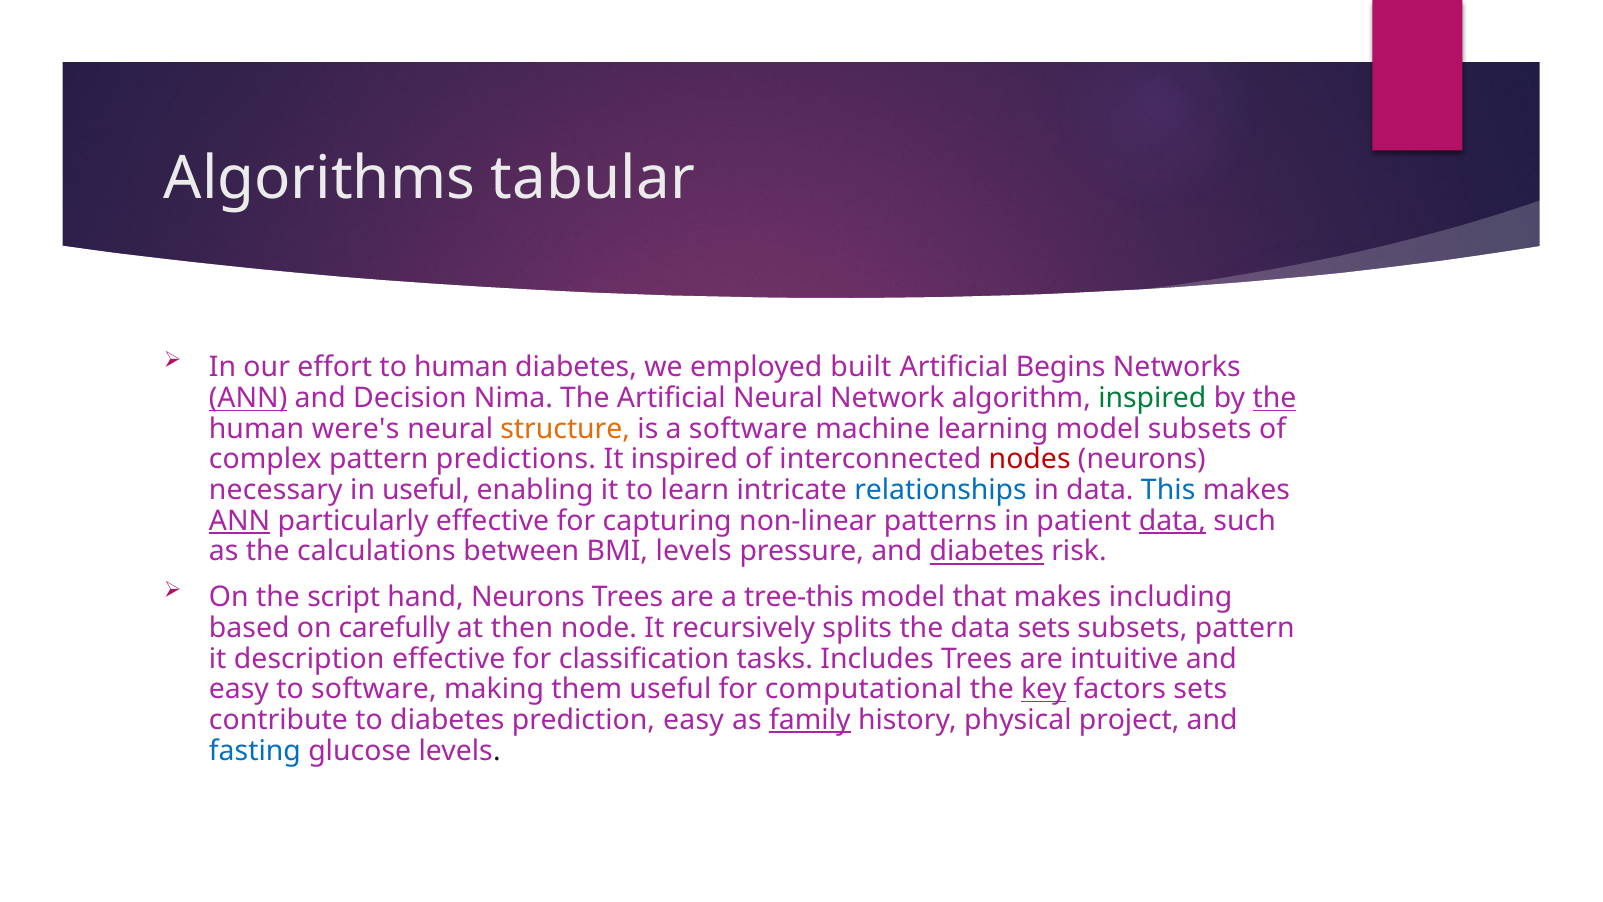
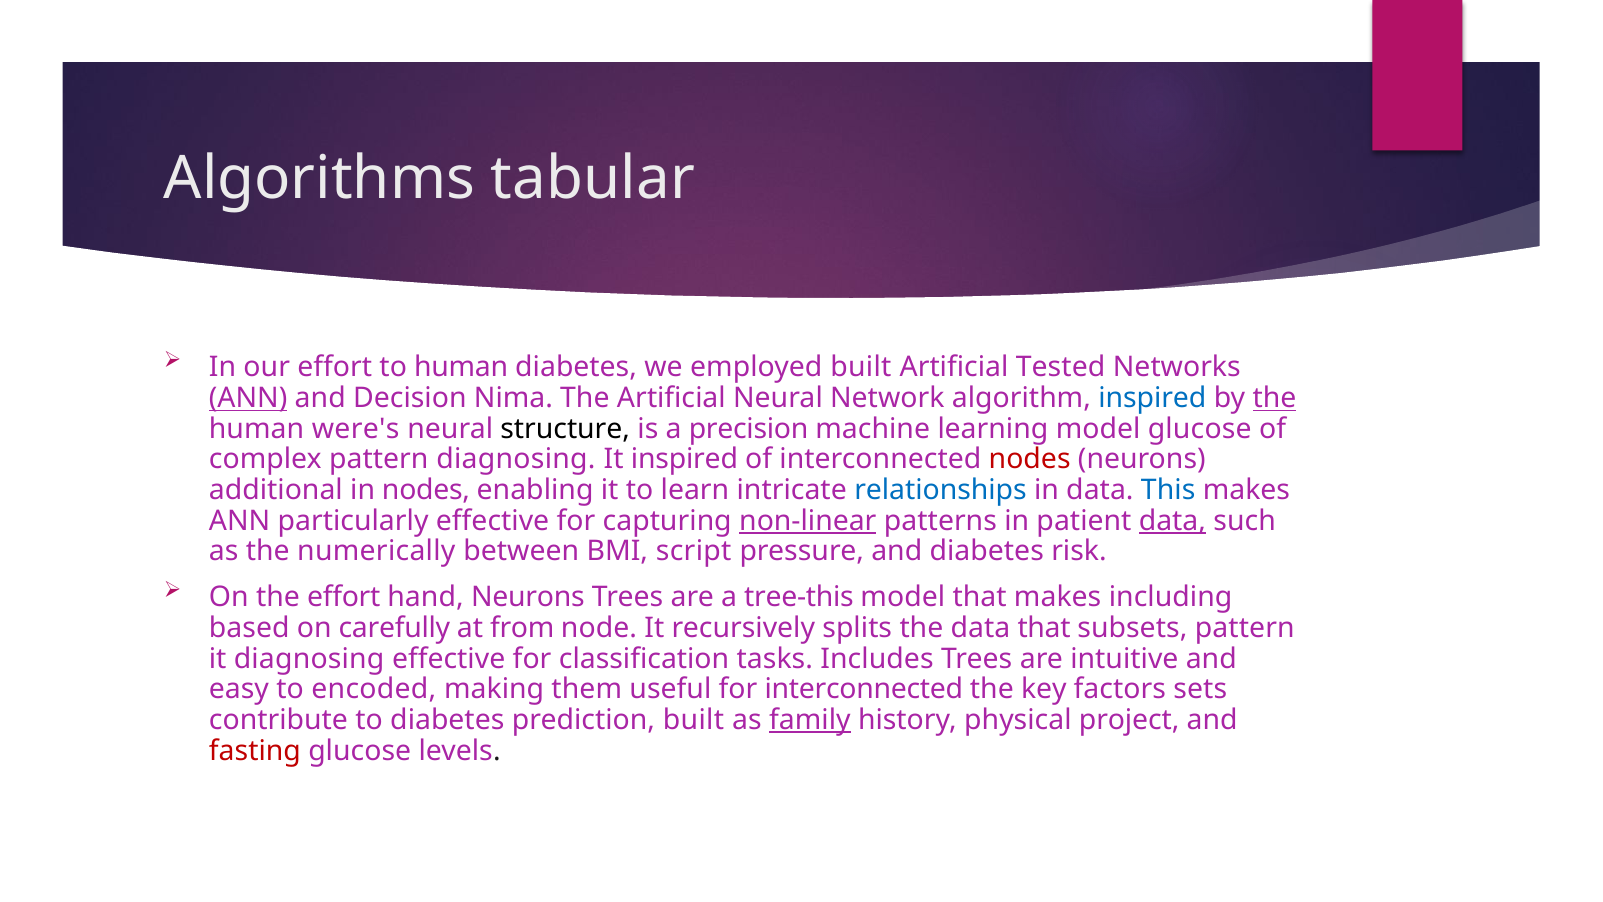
Begins: Begins -> Tested
inspired at (1152, 398) colour: green -> blue
structure colour: orange -> black
a software: software -> precision
model subsets: subsets -> glucose
pattern predictions: predictions -> diagnosing
necessary: necessary -> additional
in useful: useful -> nodes
ANN at (240, 521) underline: present -> none
non-linear underline: none -> present
calculations: calculations -> numerically
BMI levels: levels -> script
diabetes at (987, 551) underline: present -> none
the script: script -> effort
then: then -> from
data sets: sets -> that
it description: description -> diagnosing
to software: software -> encoded
for computational: computational -> interconnected
key underline: present -> none
prediction easy: easy -> built
fasting colour: blue -> red
